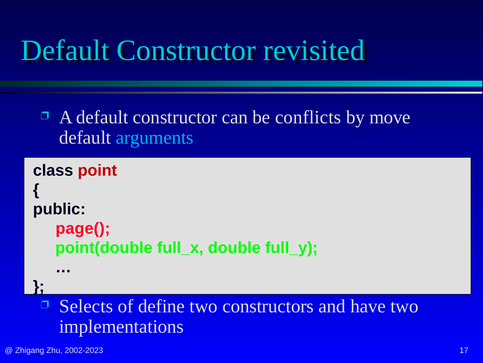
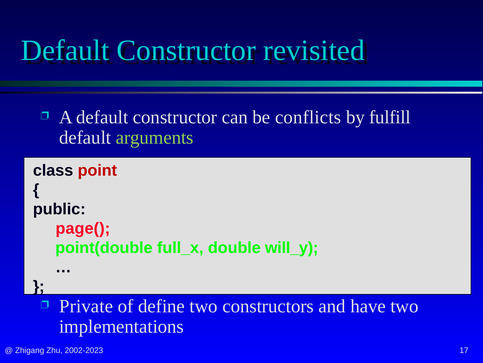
move: move -> fulfill
arguments colour: light blue -> light green
full_y: full_y -> will_y
Selects: Selects -> Private
